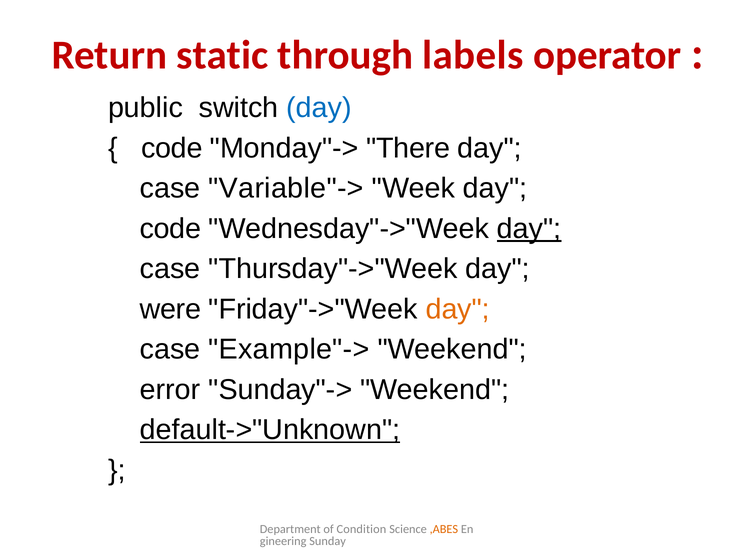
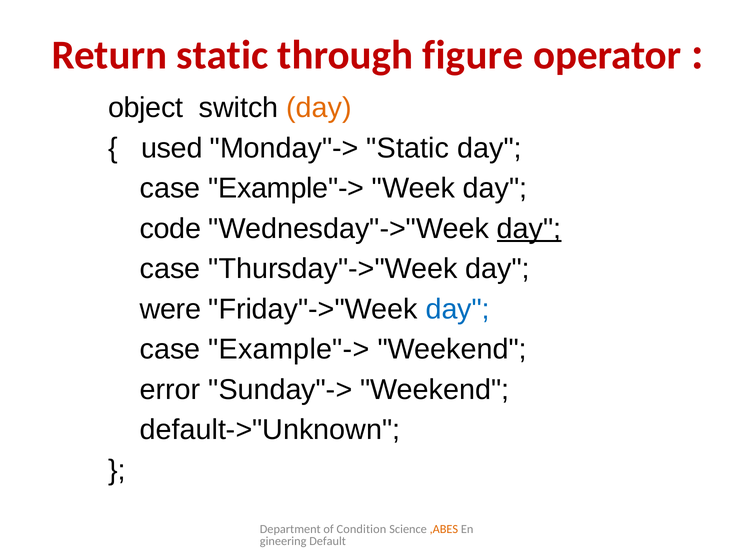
labels: labels -> figure
public: public -> object
day at (319, 108) colour: blue -> orange
code at (172, 148): code -> used
Monday"-> There: There -> Static
Variable"-> at (286, 189): Variable"-> -> Example"->
day at (458, 309) colour: orange -> blue
default->"Unknown underline: present -> none
Sunday: Sunday -> Default
